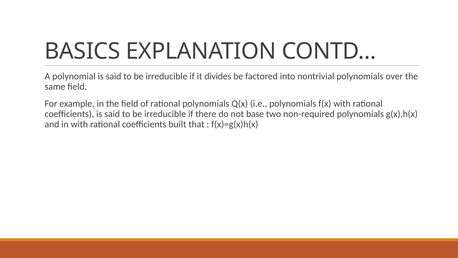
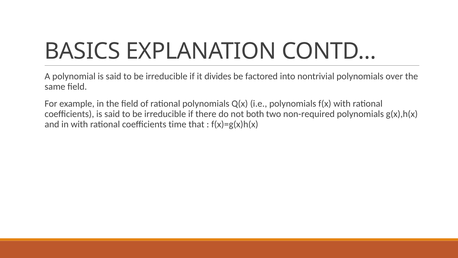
base: base -> both
built: built -> time
